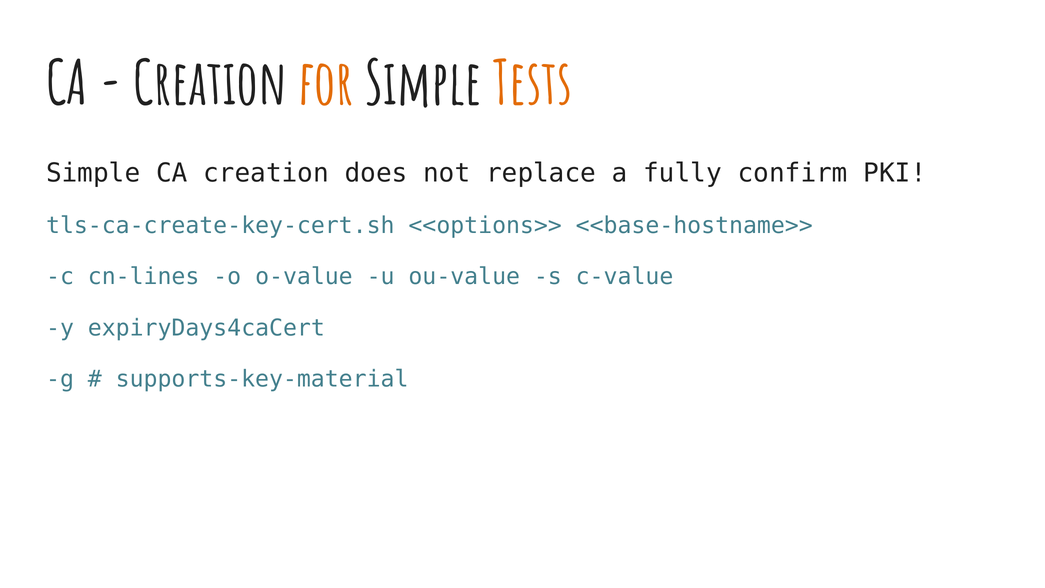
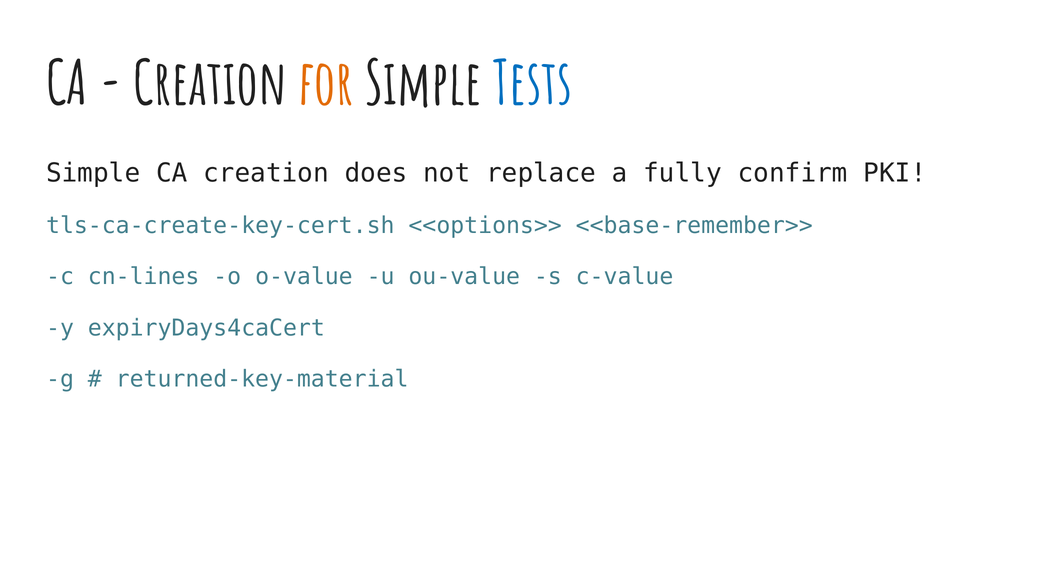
Tests colour: orange -> blue
<<base-hostname>>: <<base-hostname>> -> <<base-remember>>
supports-key-material: supports-key-material -> returned-key-material
